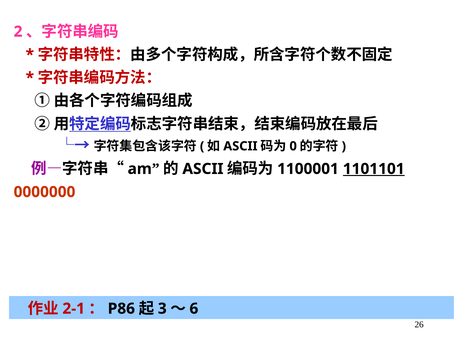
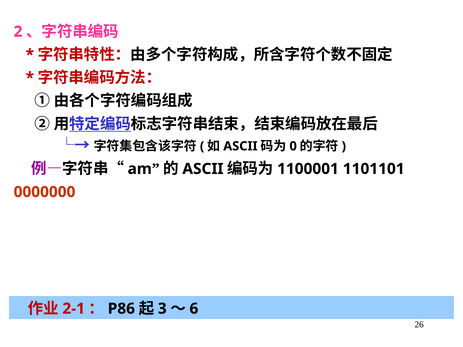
1101101 underline: present -> none
